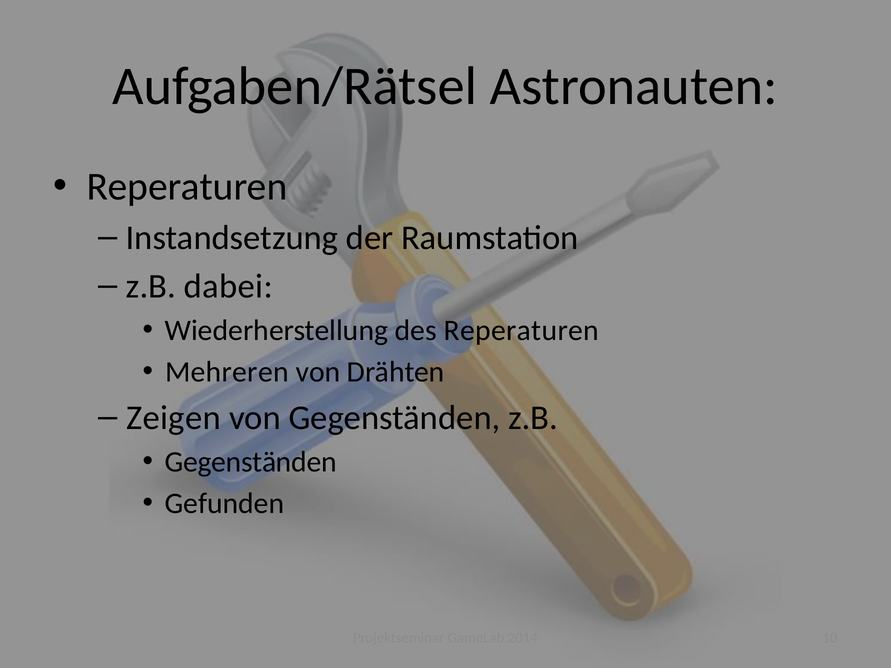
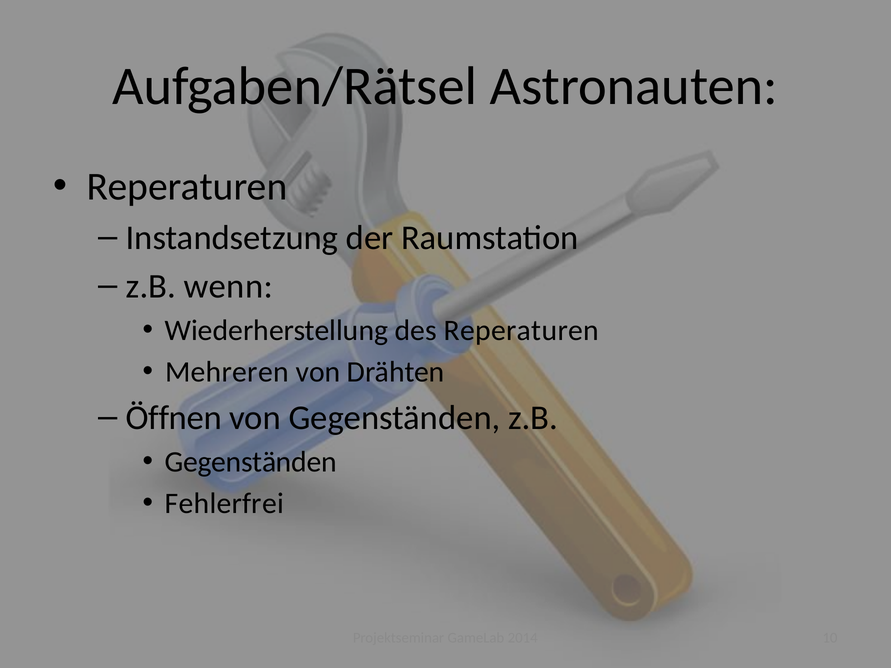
dabei: dabei -> wenn
Zeigen: Zeigen -> Öffnen
Gefunden: Gefunden -> Fehlerfrei
